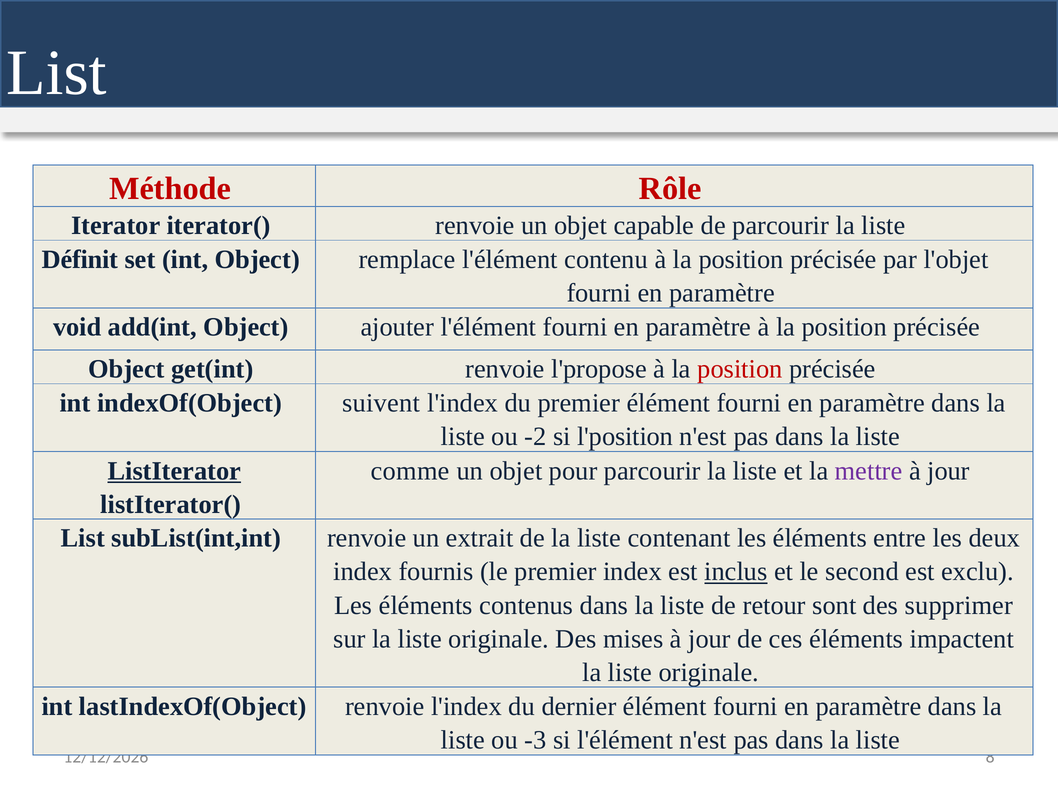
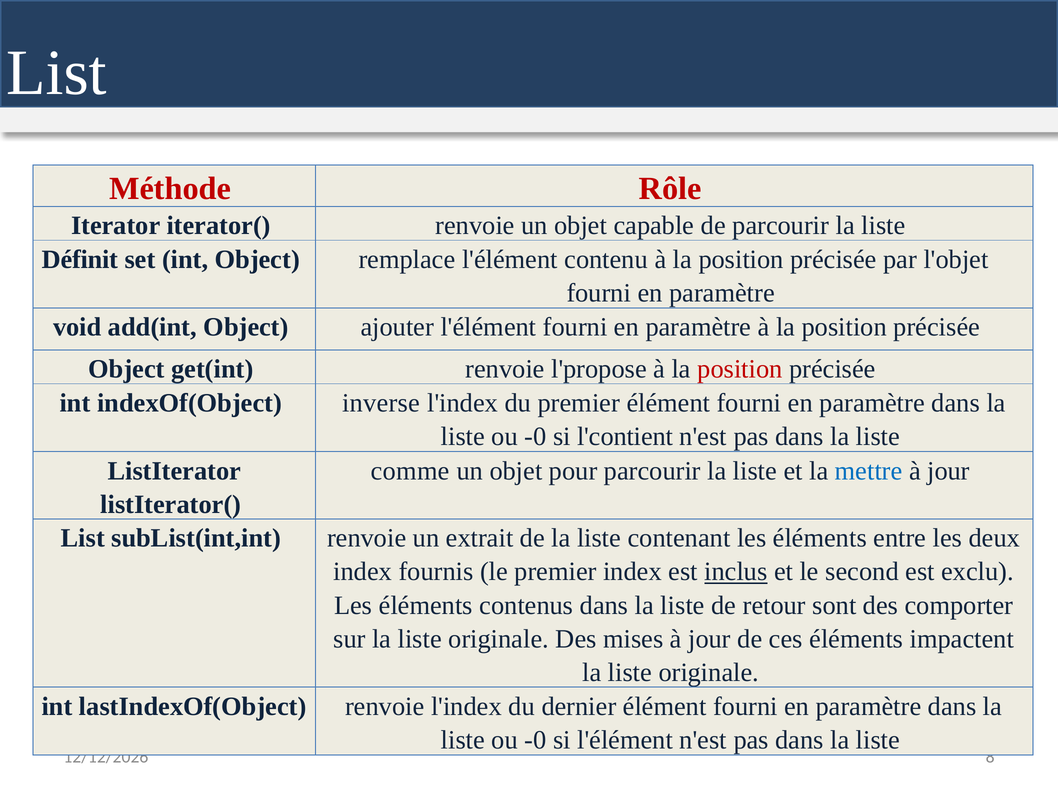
suivent: suivent -> inverse
-2 at (535, 437): -2 -> -0
l'position: l'position -> l'contient
ListIterator underline: present -> none
mettre colour: purple -> blue
supprimer: supprimer -> comporter
-3 at (535, 740): -3 -> -0
